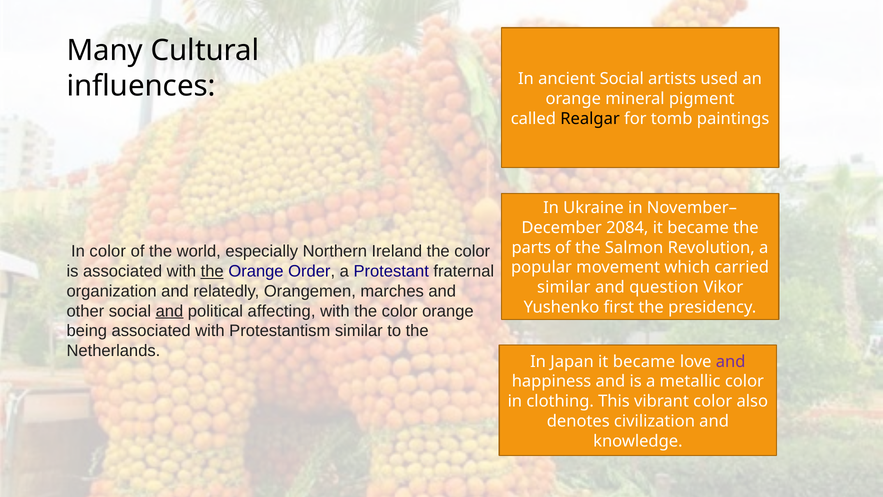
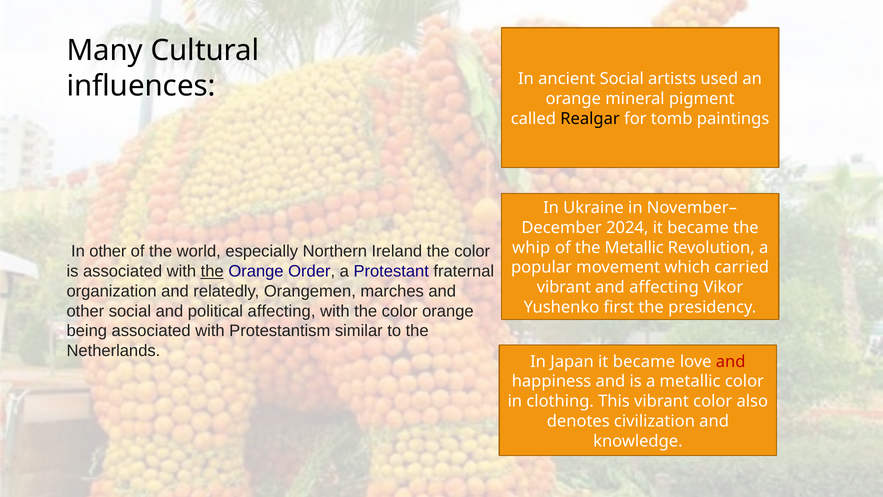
2084: 2084 -> 2024
parts: parts -> whip
the Salmon: Salmon -> Metallic
In color: color -> other
similar at (564, 287): similar -> vibrant
and question: question -> affecting
and at (169, 311) underline: present -> none
and at (731, 361) colour: purple -> red
